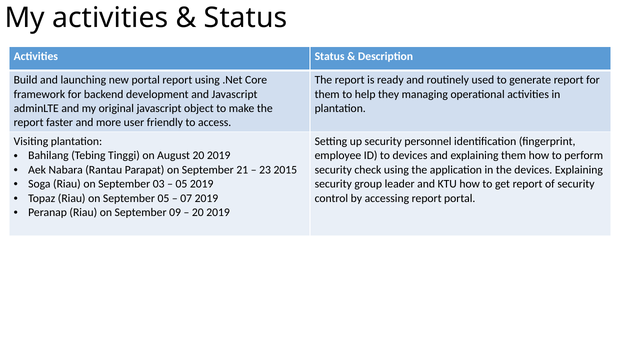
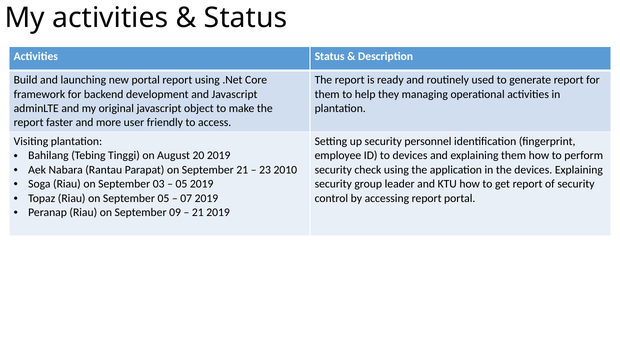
2015: 2015 -> 2010
20 at (198, 212): 20 -> 21
